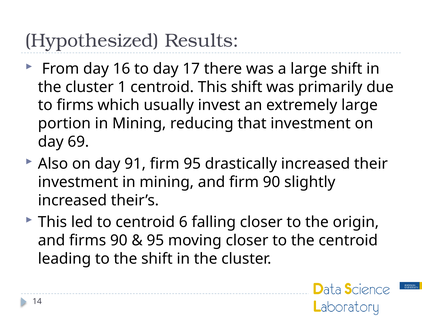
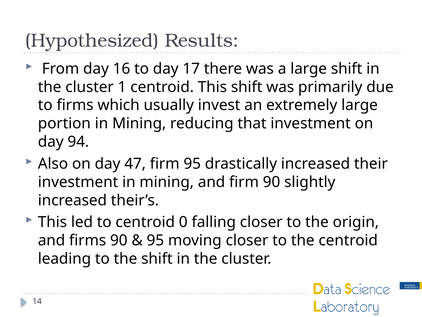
69: 69 -> 94
91: 91 -> 47
6: 6 -> 0
